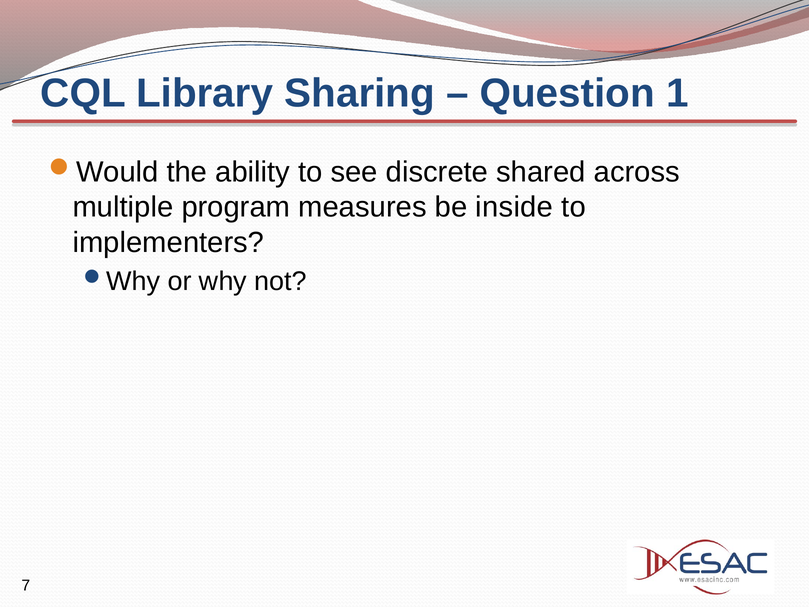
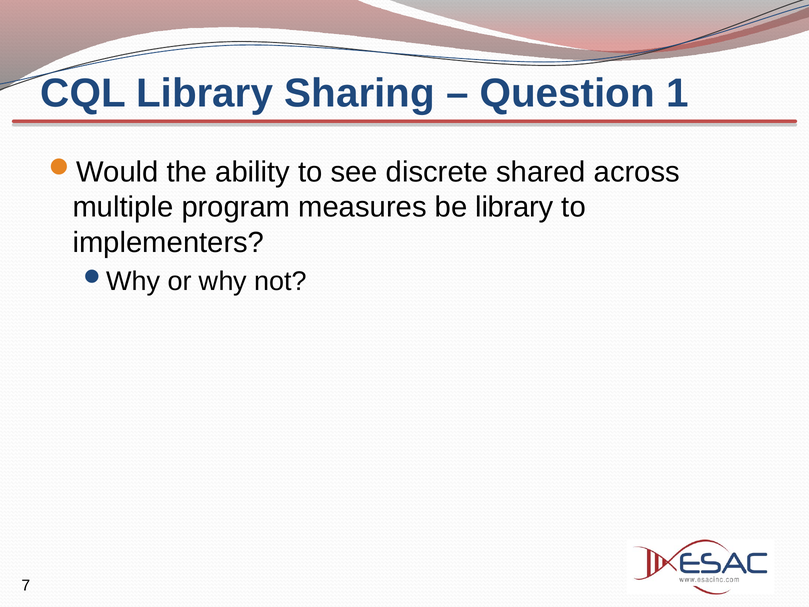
be inside: inside -> library
